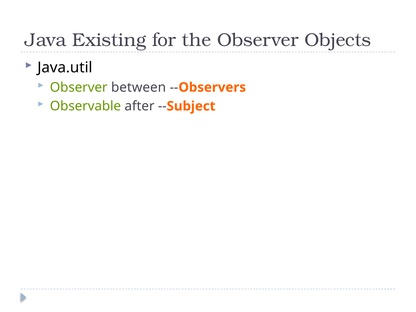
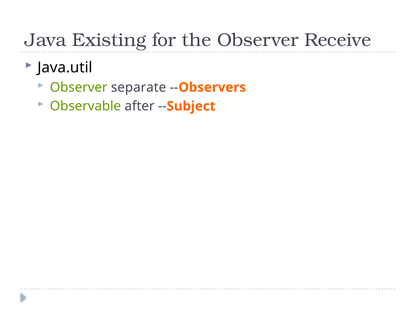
Objects: Objects -> Receive
between: between -> separate
